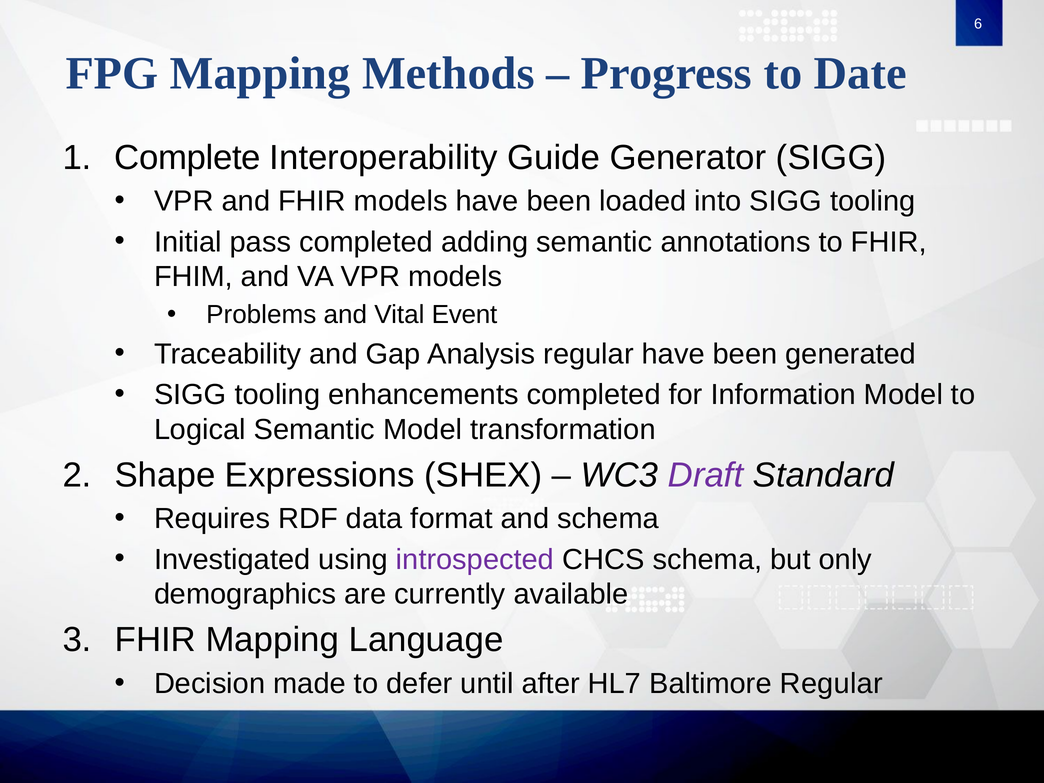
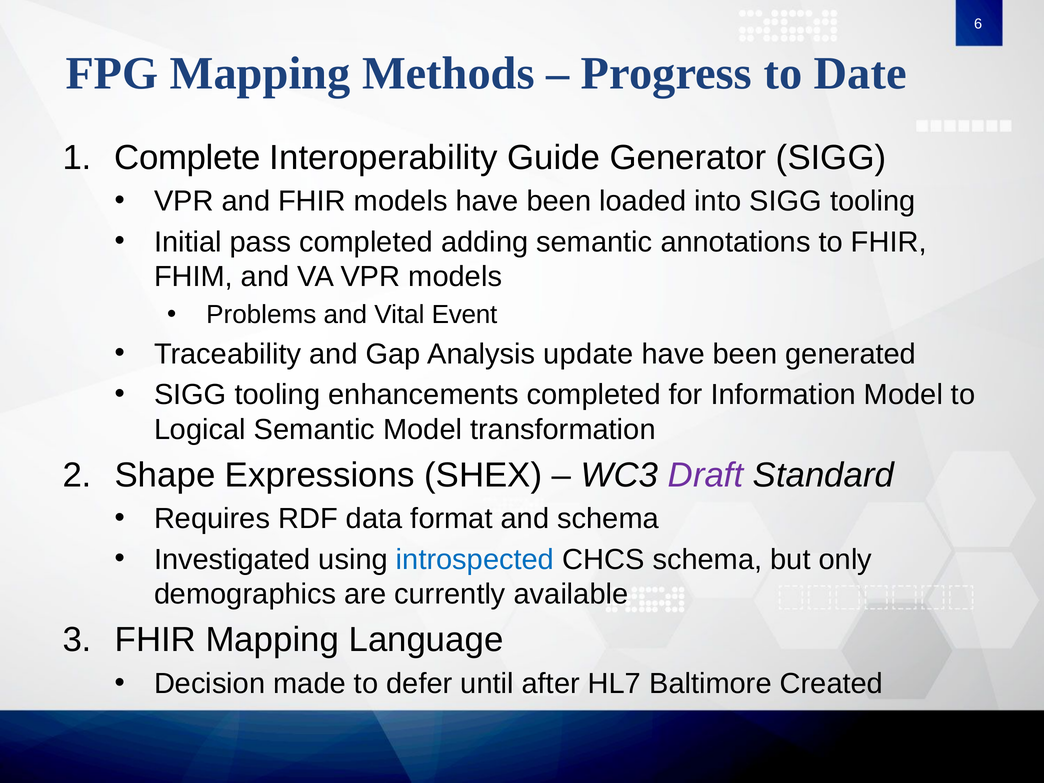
Analysis regular: regular -> update
introspected colour: purple -> blue
Baltimore Regular: Regular -> Created
